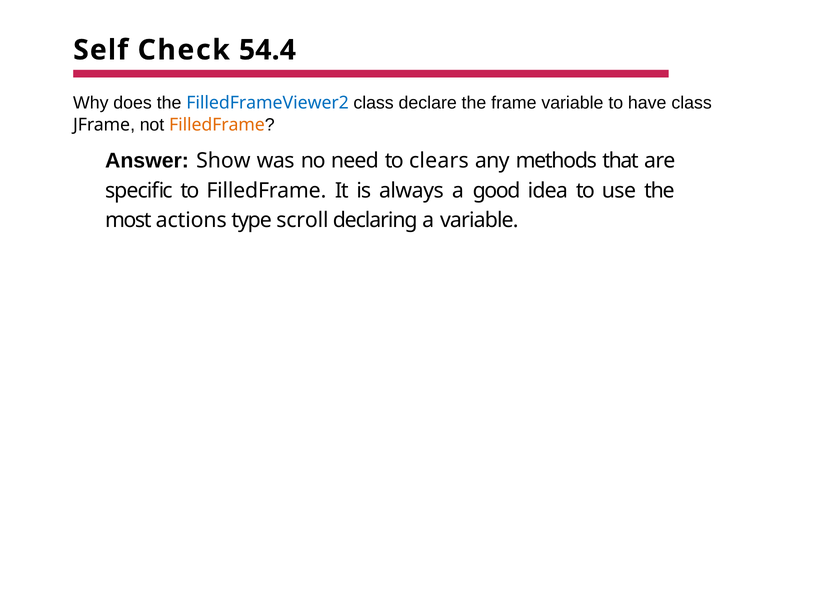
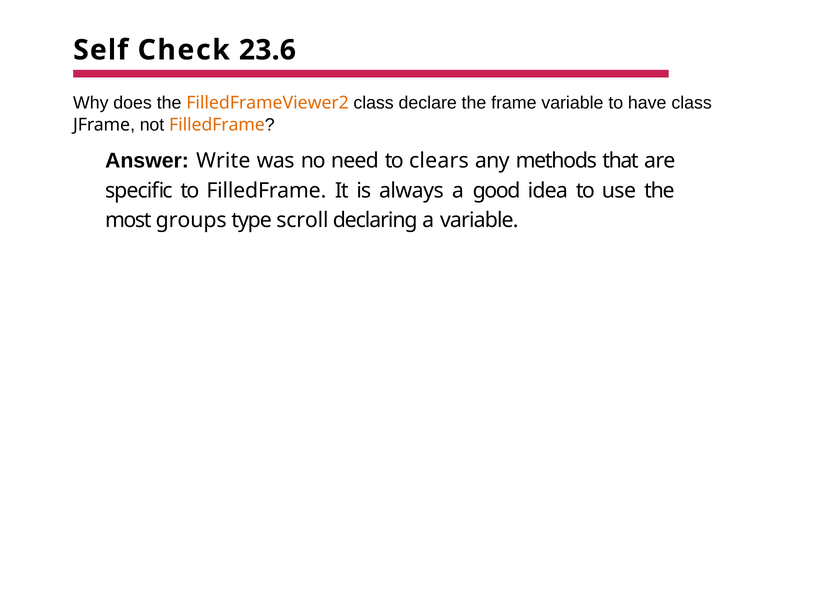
54.4: 54.4 -> 23.6
FilledFrameViewer2 colour: blue -> orange
Show: Show -> Write
actions: actions -> groups
